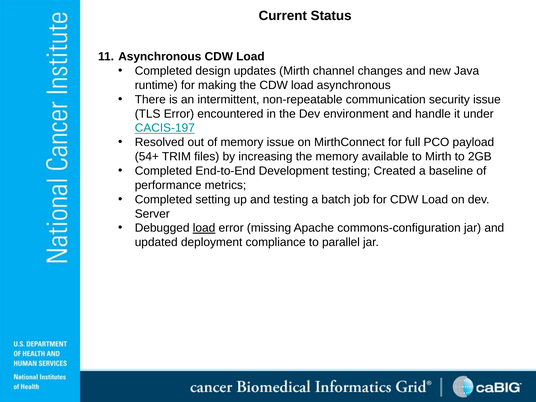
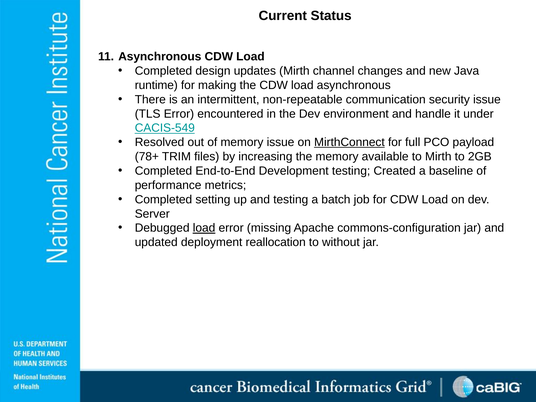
CACIS-197: CACIS-197 -> CACIS-549
MirthConnect underline: none -> present
54+: 54+ -> 78+
compliance: compliance -> reallocation
parallel: parallel -> without
